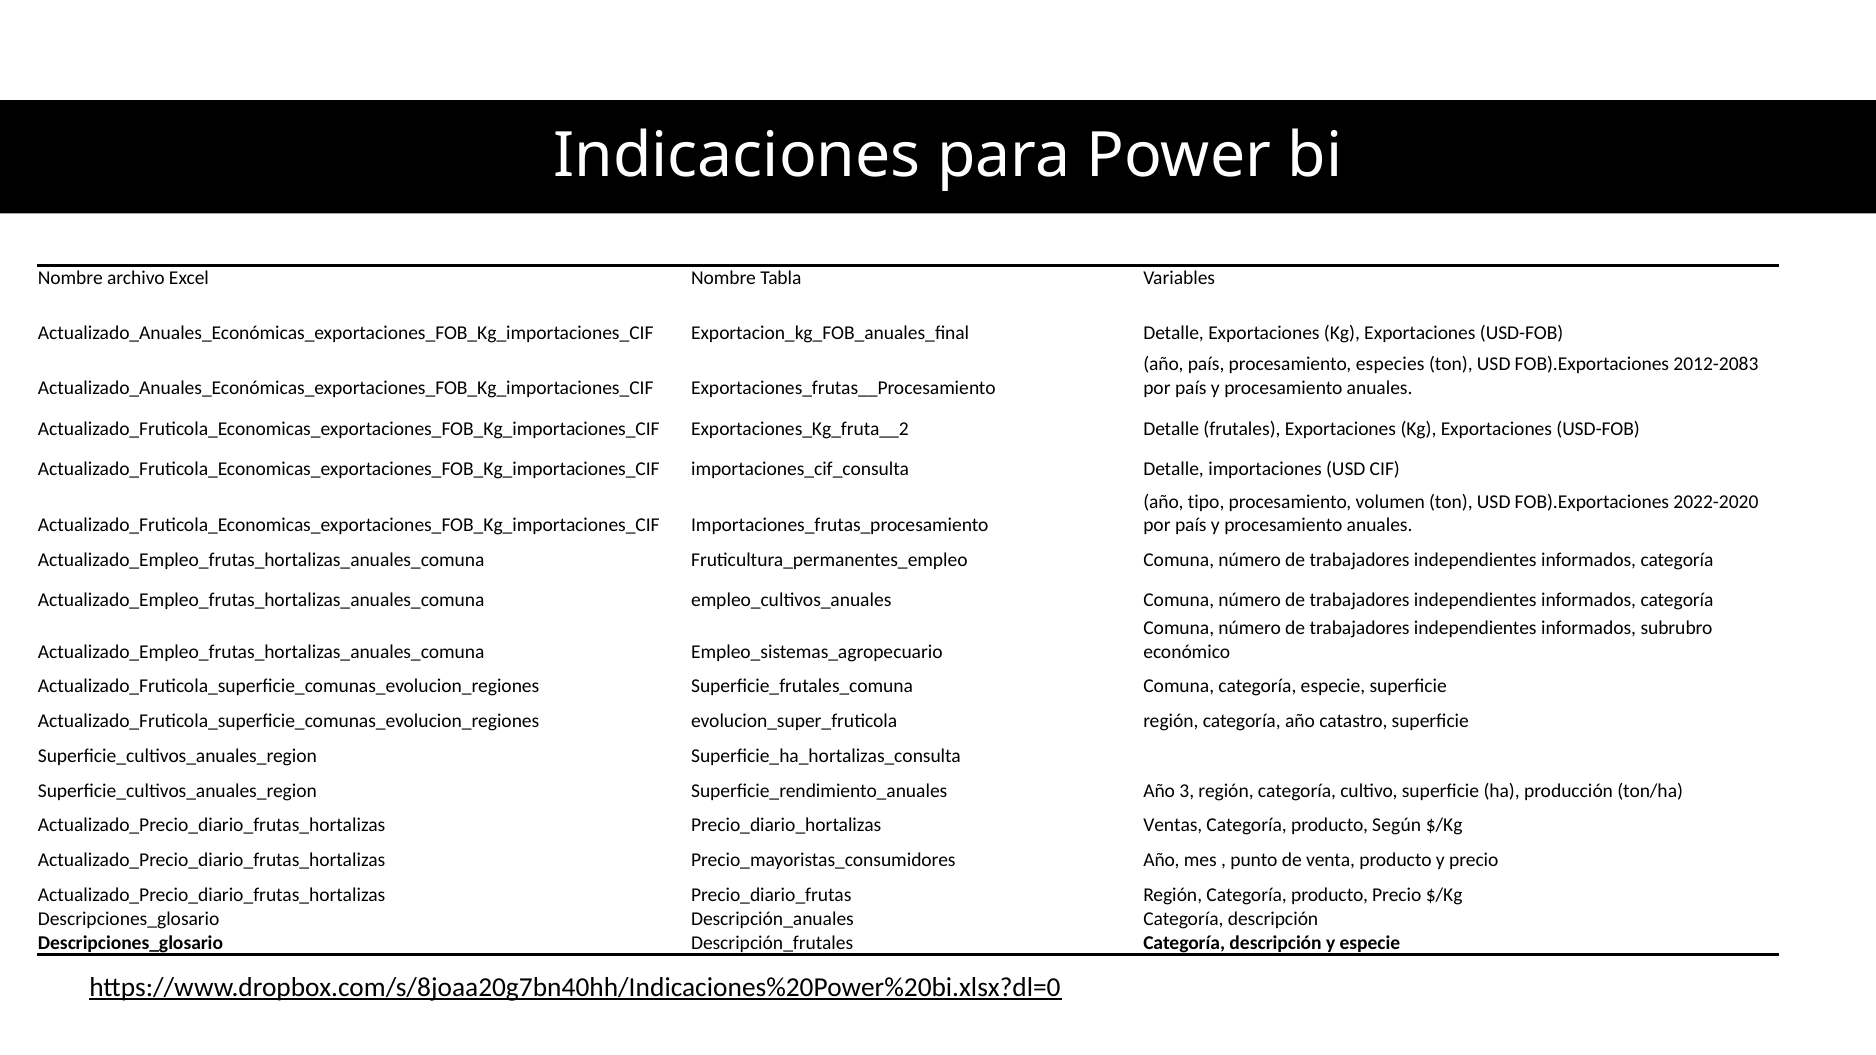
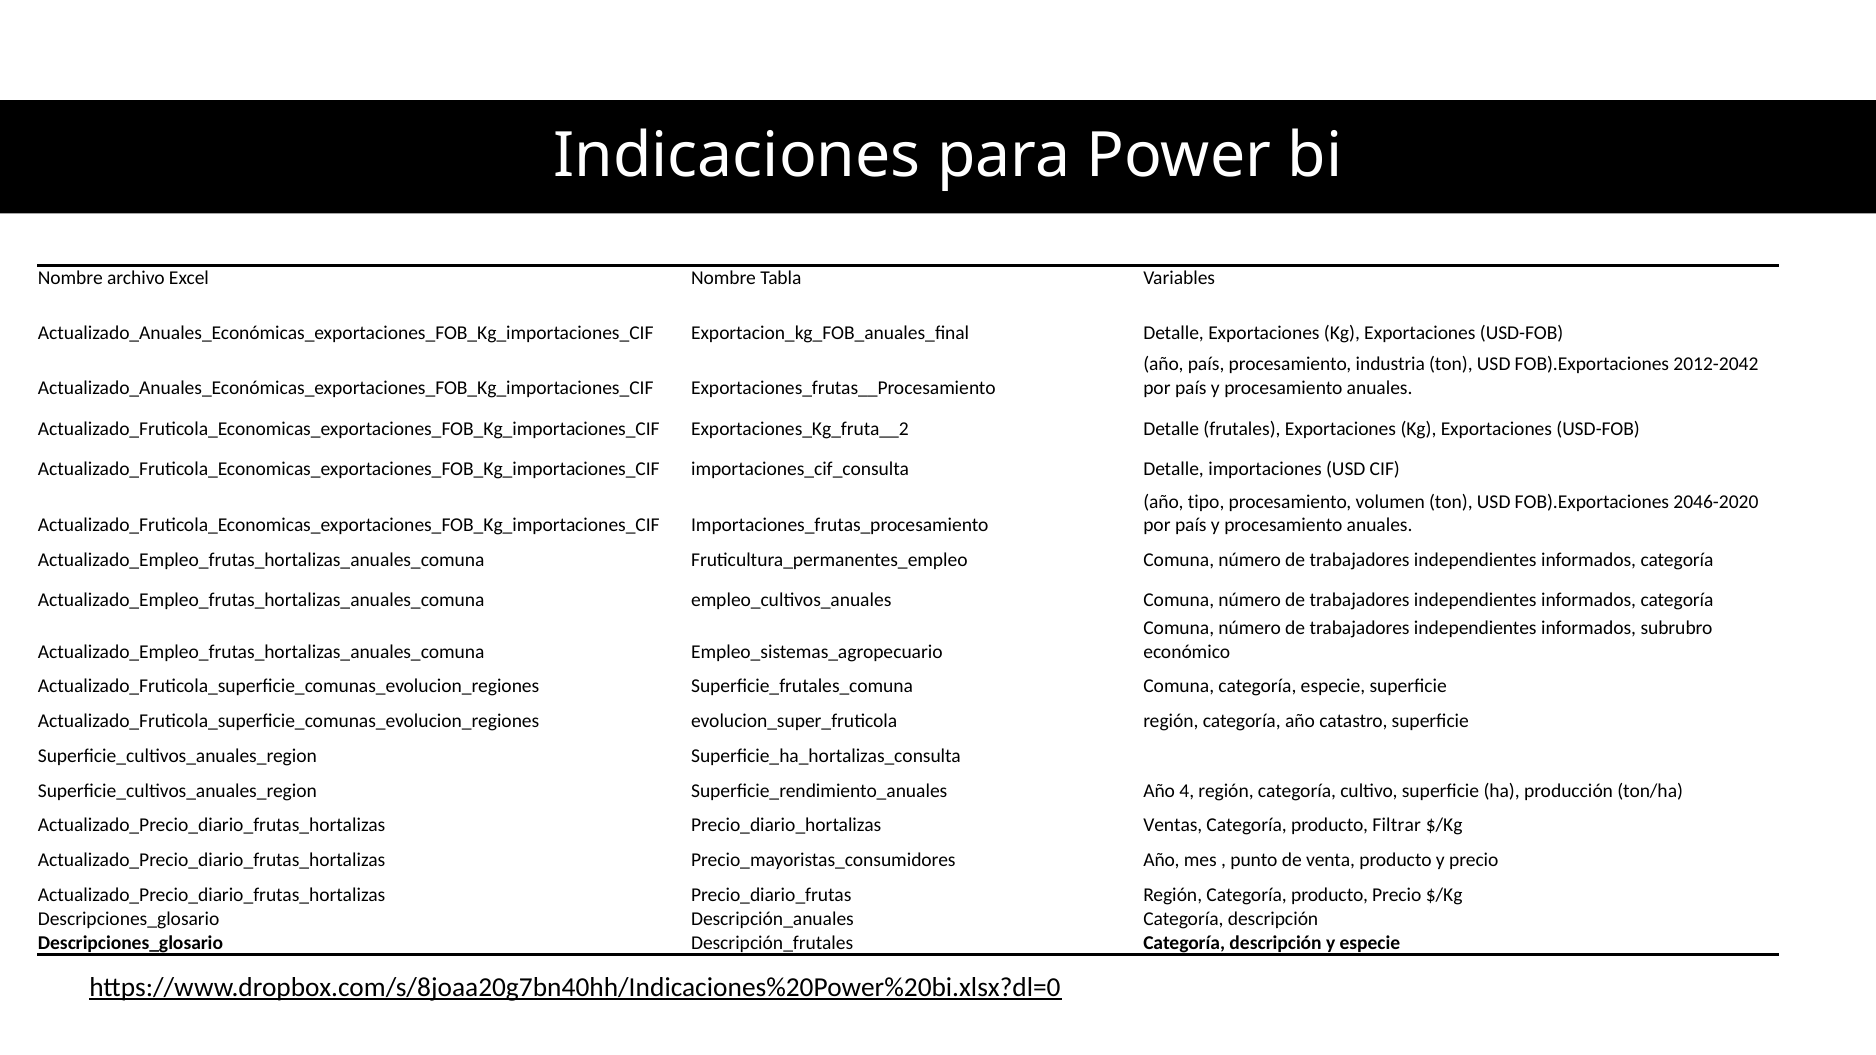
especies: especies -> industria
2012-2083: 2012-2083 -> 2012-2042
2022-2020: 2022-2020 -> 2046-2020
3: 3 -> 4
Según: Según -> Filtrar
